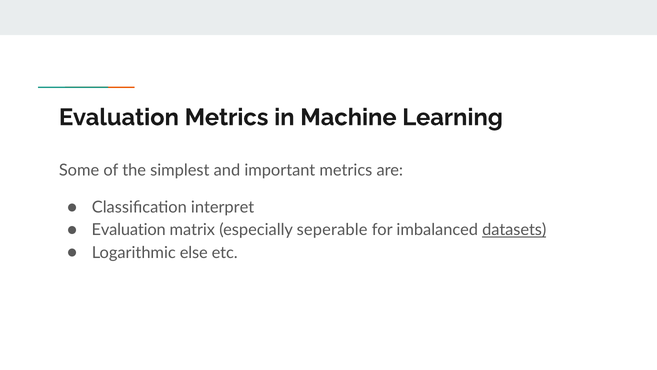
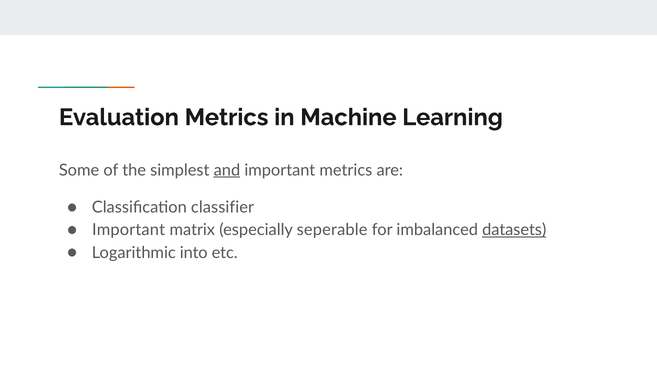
and underline: none -> present
interpret: interpret -> classifier
Evaluation at (129, 230): Evaluation -> Important
else: else -> into
